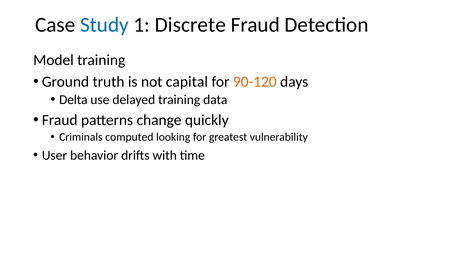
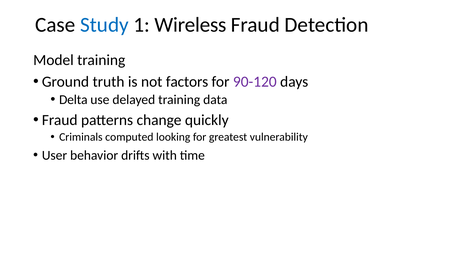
Discrete: Discrete -> Wireless
capital: capital -> factors
90-120 colour: orange -> purple
